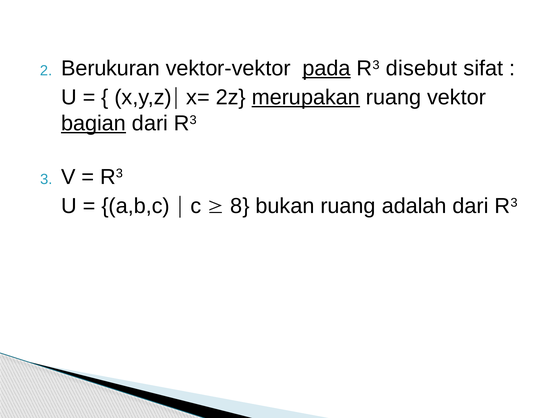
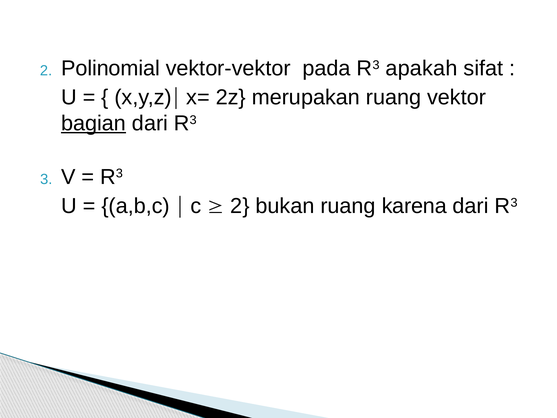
Berukuran: Berukuran -> Polinomial
pada underline: present -> none
disebut: disebut -> apakah
merupakan underline: present -> none
8 at (240, 206): 8 -> 2
adalah: adalah -> karena
